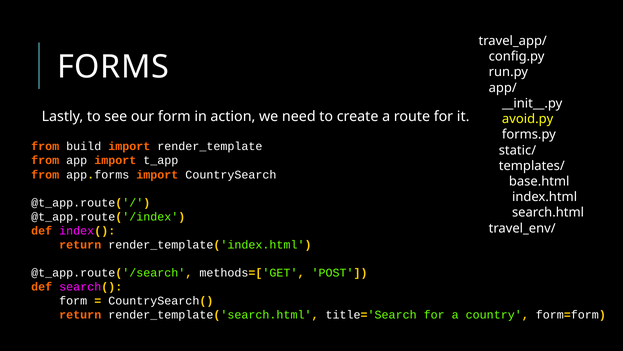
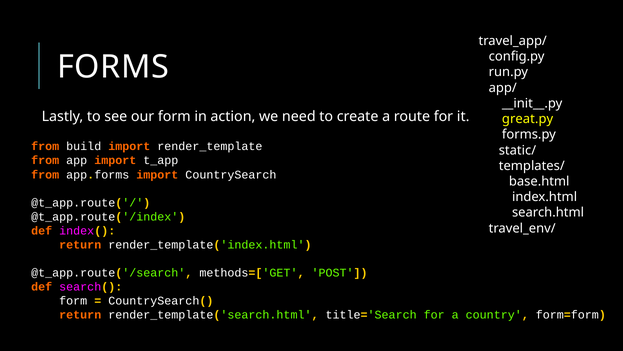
avoid.py: avoid.py -> great.py
